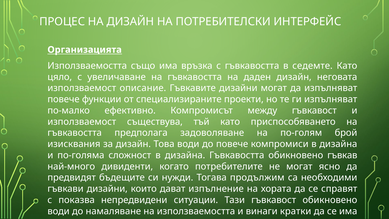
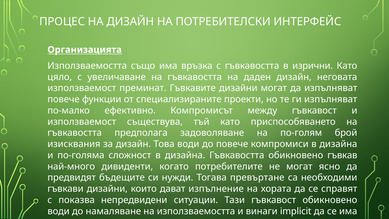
седемте: седемте -> изрични
описание: описание -> преминат
продължим: продължим -> превъртане
кратки: кратки -> implicit
